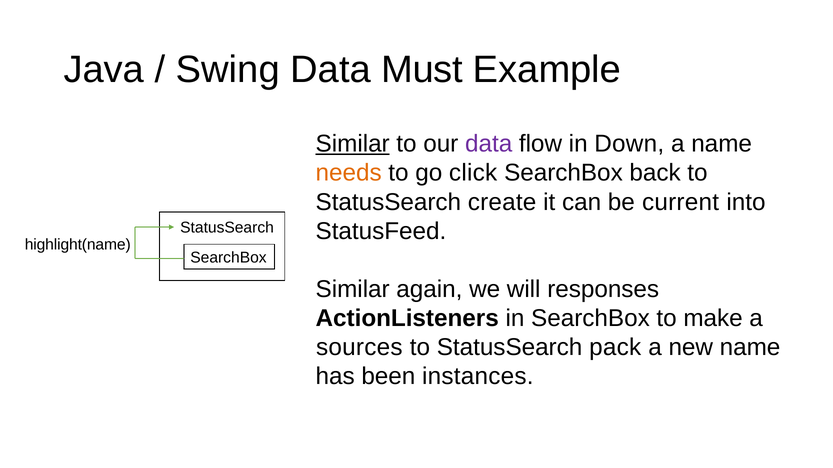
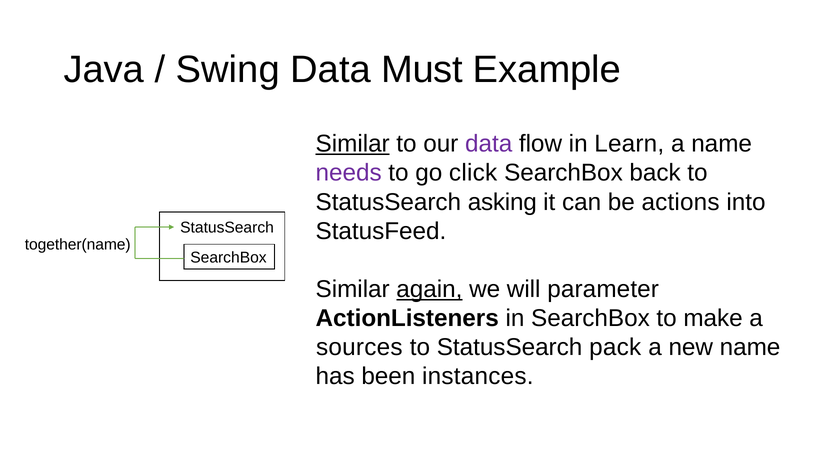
Down: Down -> Learn
needs colour: orange -> purple
create: create -> asking
current: current -> actions
highlight(name: highlight(name -> together(name
again underline: none -> present
responses: responses -> parameter
